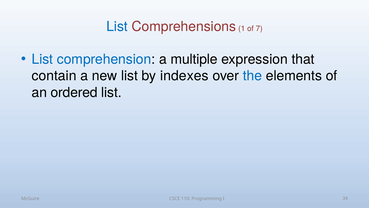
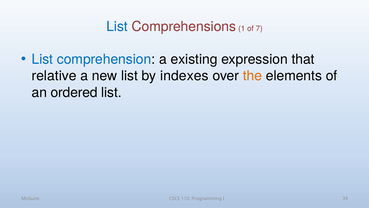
multiple: multiple -> existing
contain: contain -> relative
the colour: blue -> orange
